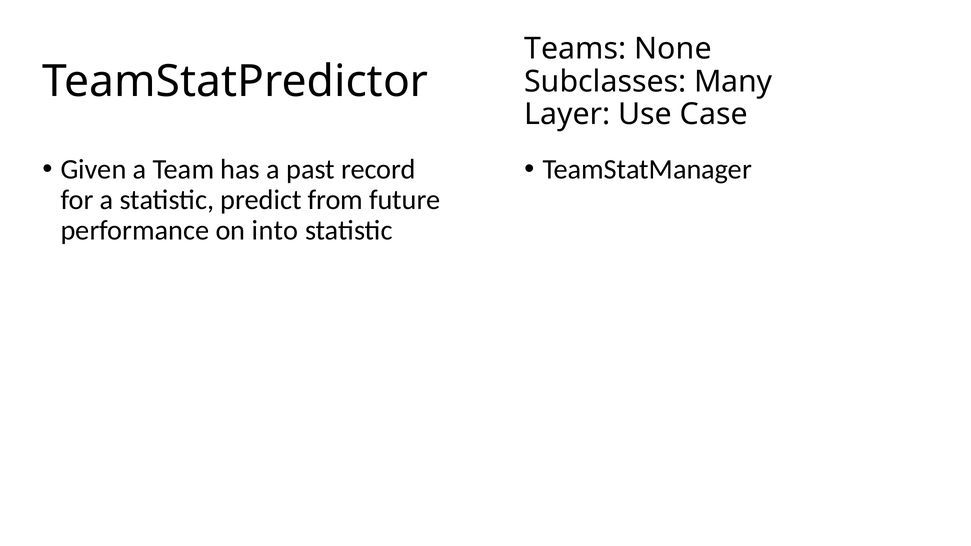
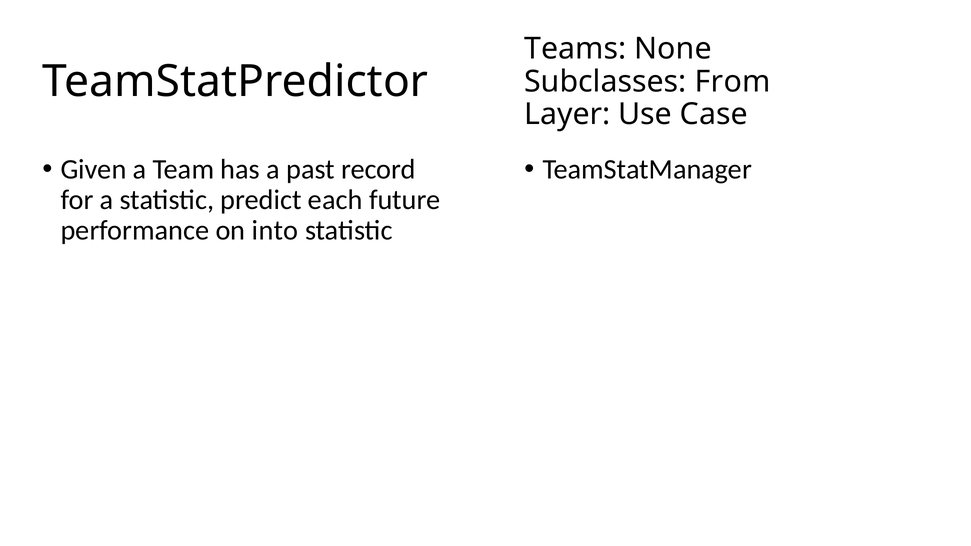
Many: Many -> From
from: from -> each
